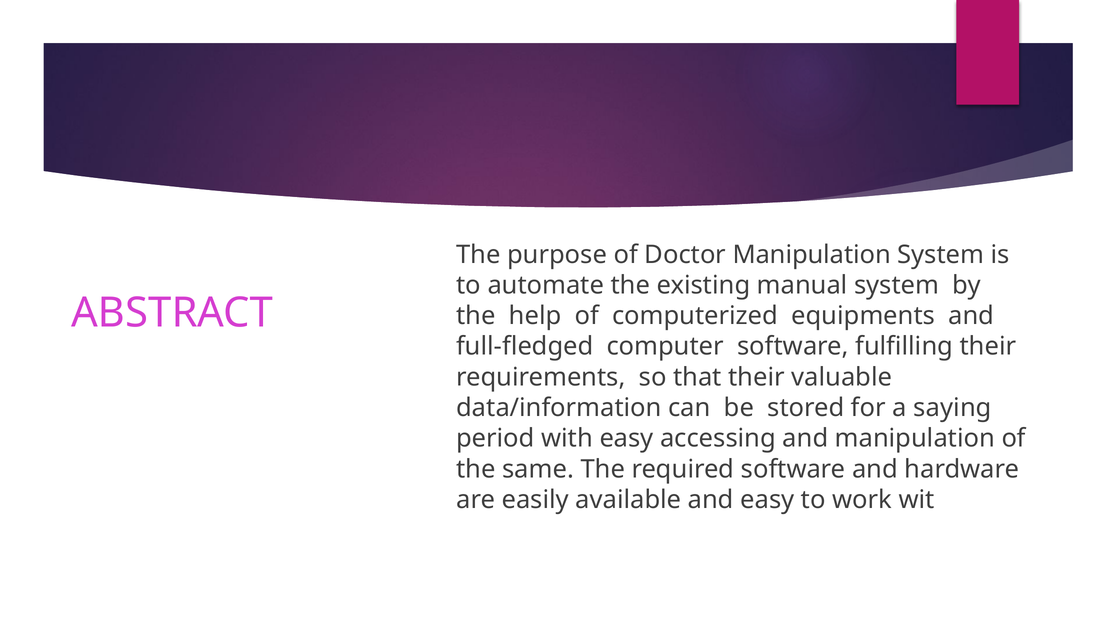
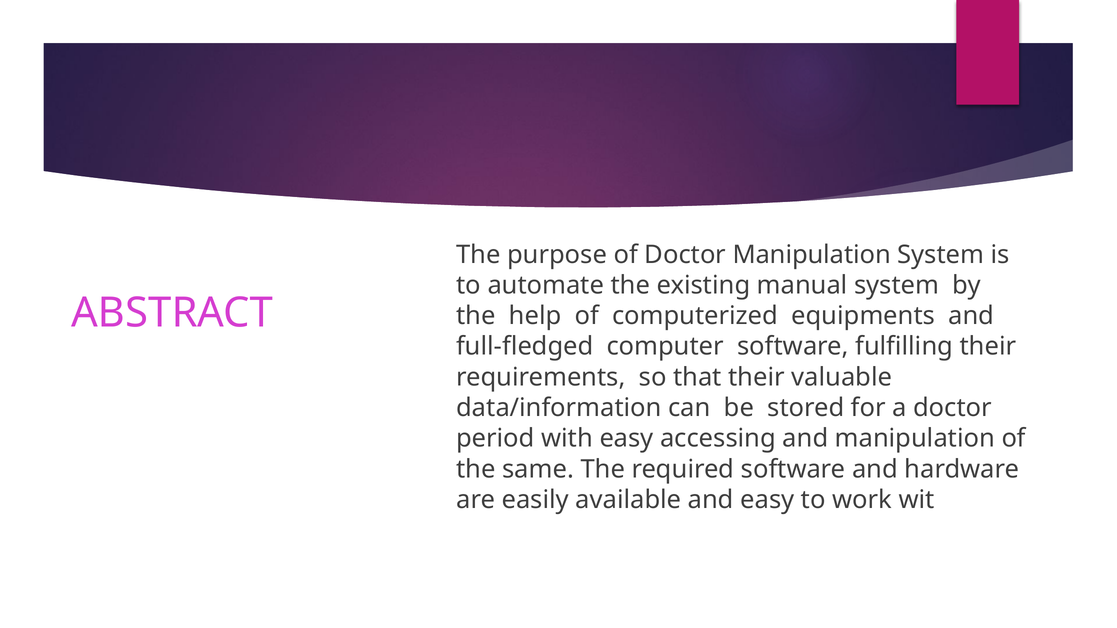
a saying: saying -> doctor
